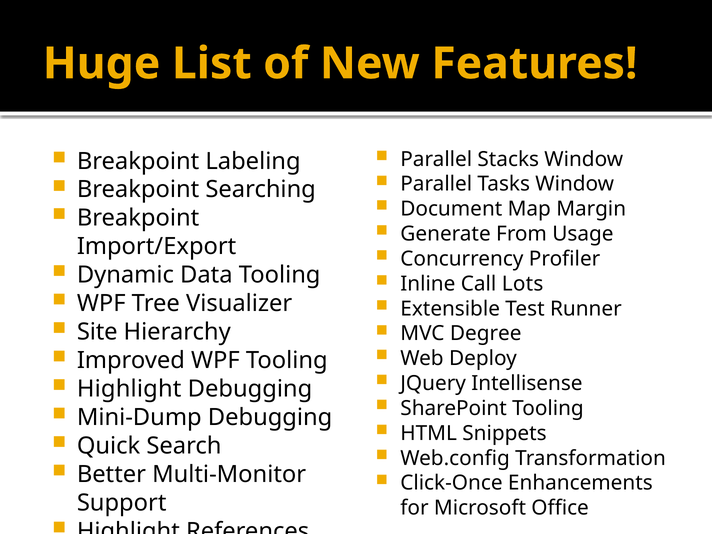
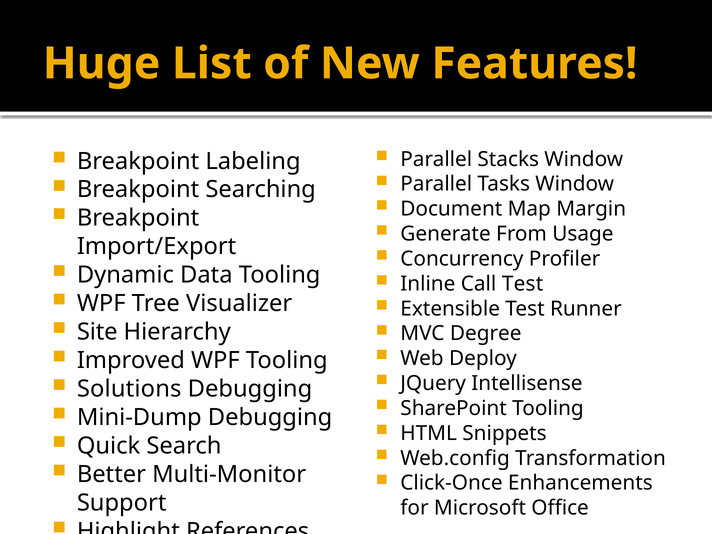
Call Lots: Lots -> Test
Highlight at (129, 389): Highlight -> Solutions
